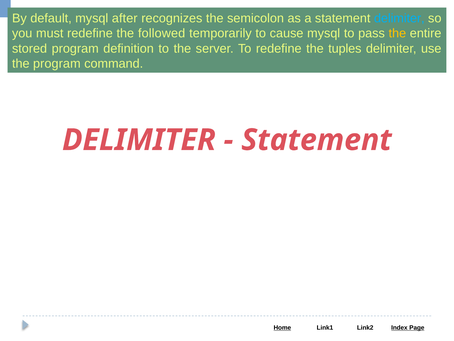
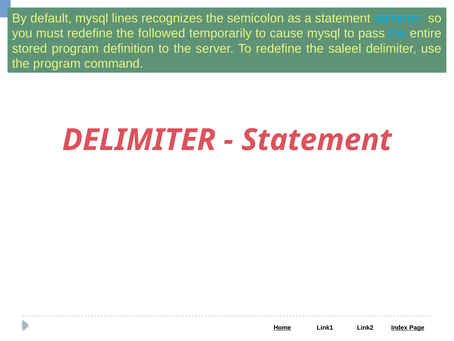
after: after -> lines
the at (397, 33) colour: yellow -> light blue
tuples: tuples -> saleel
